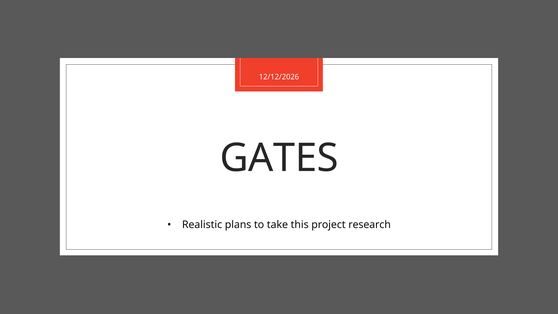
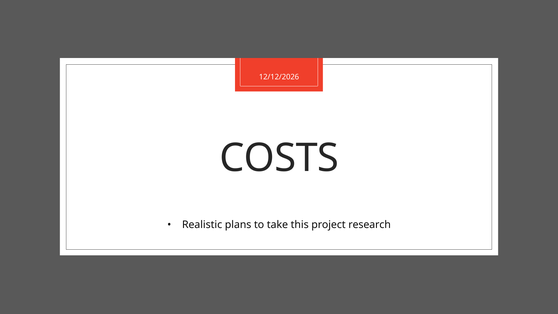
GATES: GATES -> COSTS
